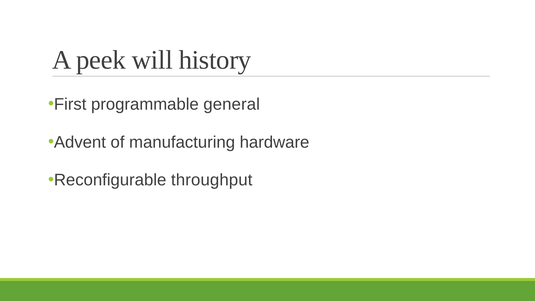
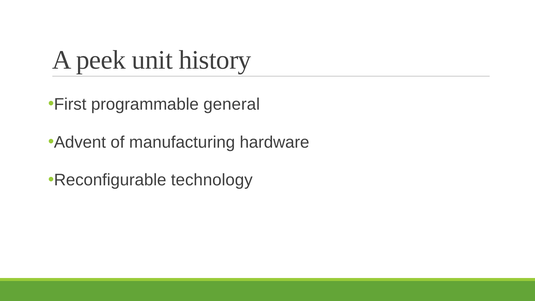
will: will -> unit
throughput: throughput -> technology
